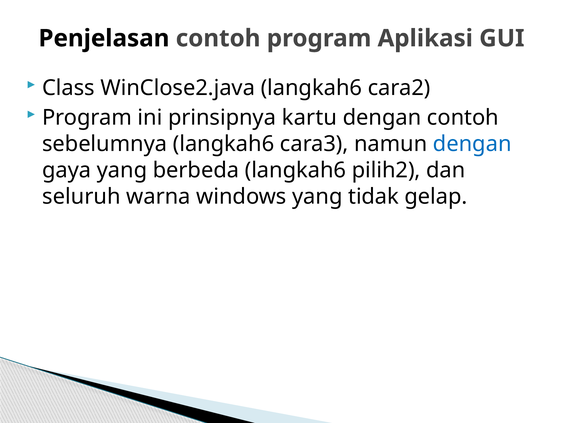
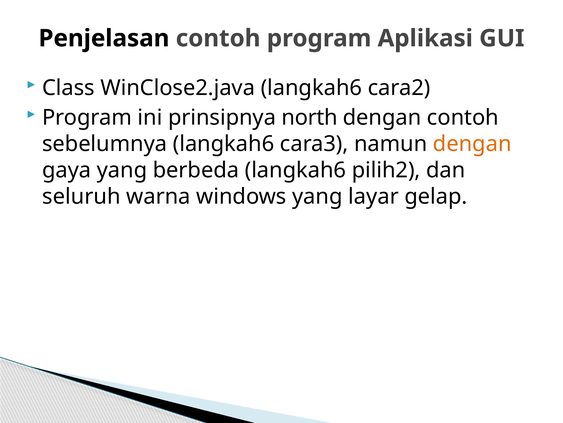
kartu: kartu -> north
dengan at (472, 144) colour: blue -> orange
tidak: tidak -> layar
